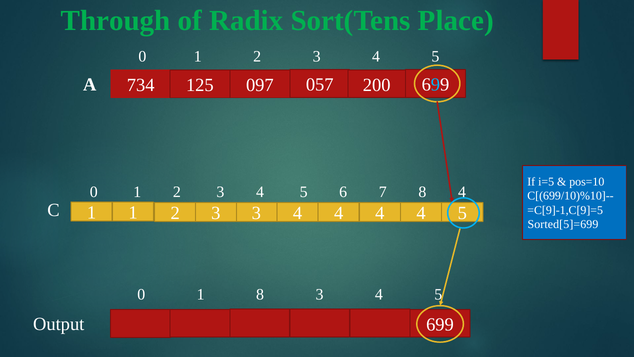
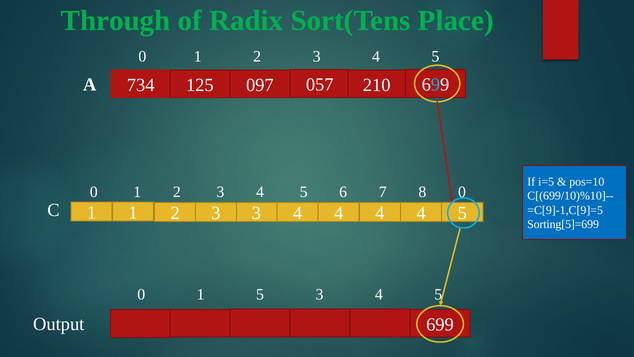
200: 200 -> 210
8 4: 4 -> 0
Sorted[5]=699: Sorted[5]=699 -> Sorting[5]=699
1 8: 8 -> 5
